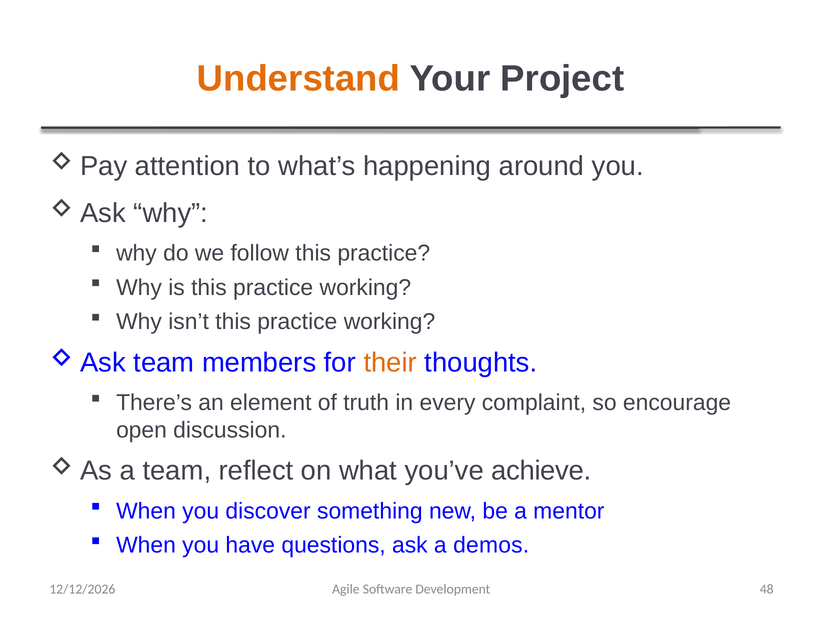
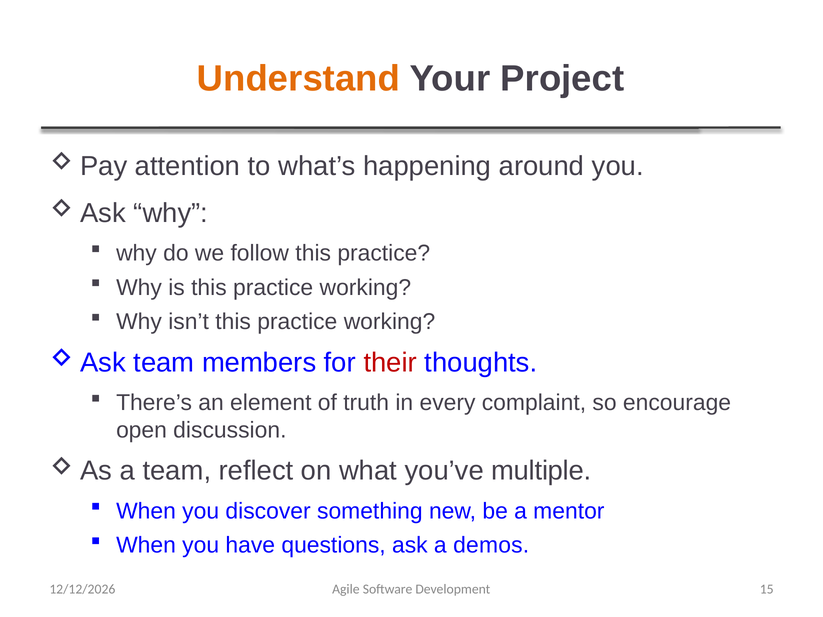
their colour: orange -> red
achieve: achieve -> multiple
48: 48 -> 15
